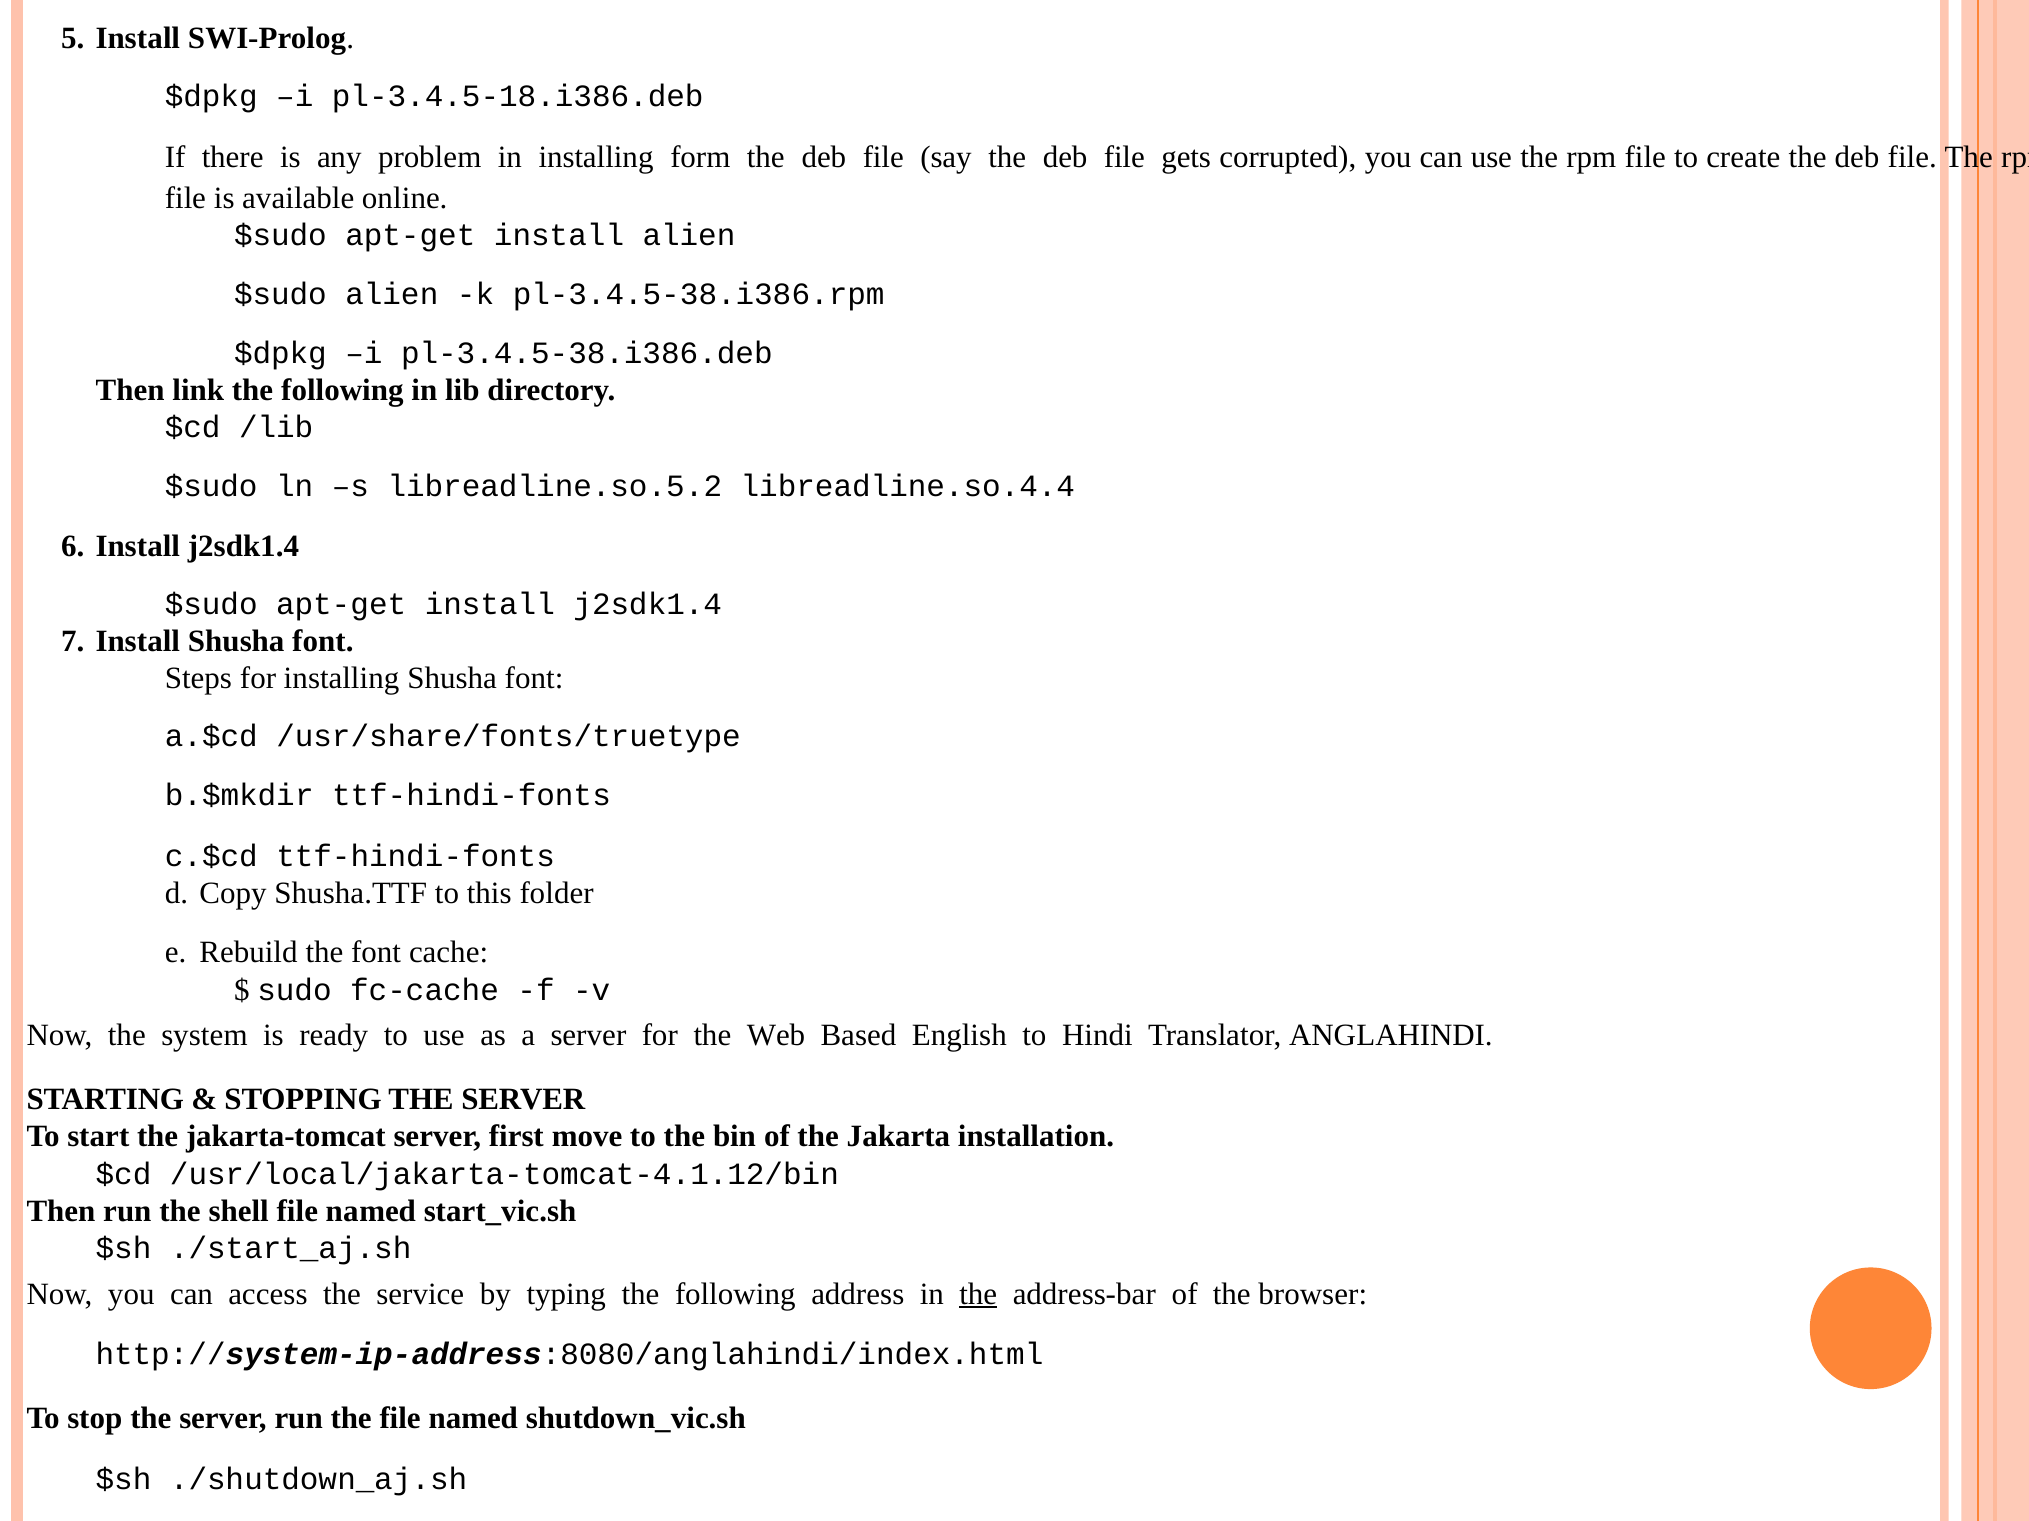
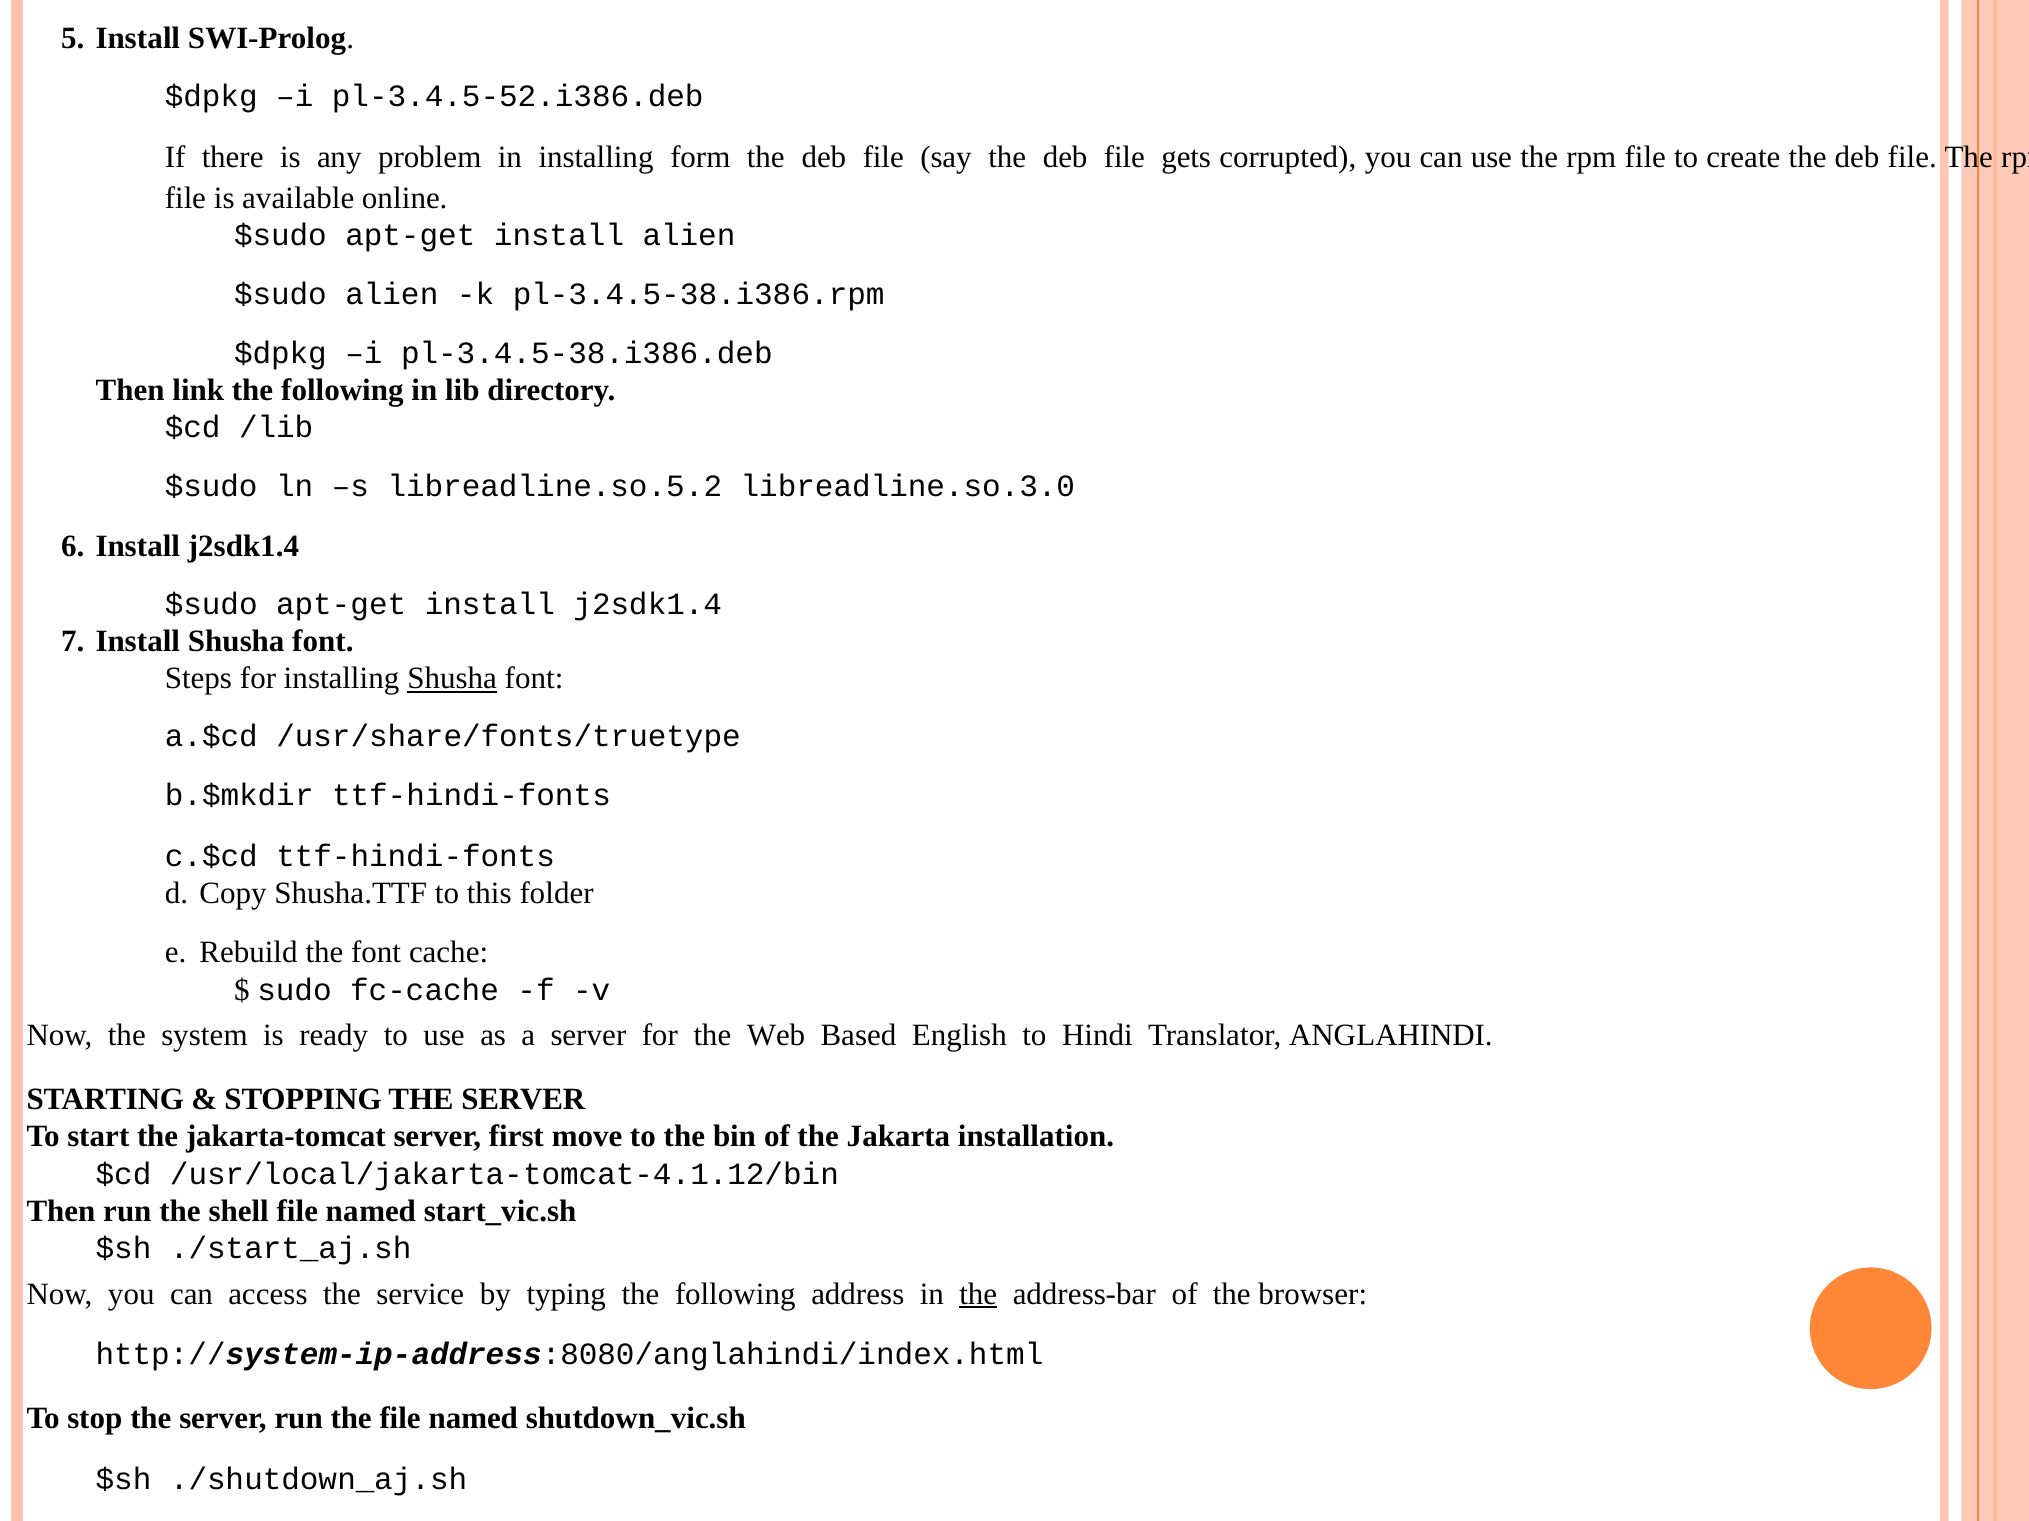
pl-3.4.5-18.i386.deb: pl-3.4.5-18.i386.deb -> pl-3.4.5-52.i386.deb
libreadline.so.4.4: libreadline.so.4.4 -> libreadline.so.3.0
Shusha at (452, 679) underline: none -> present
